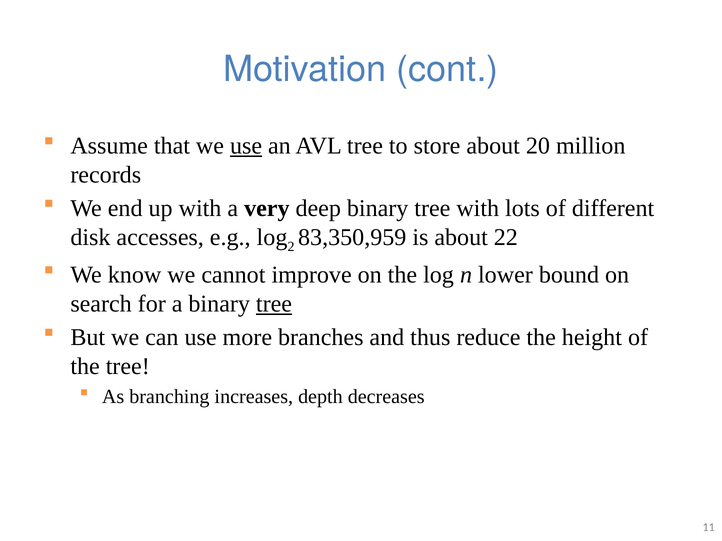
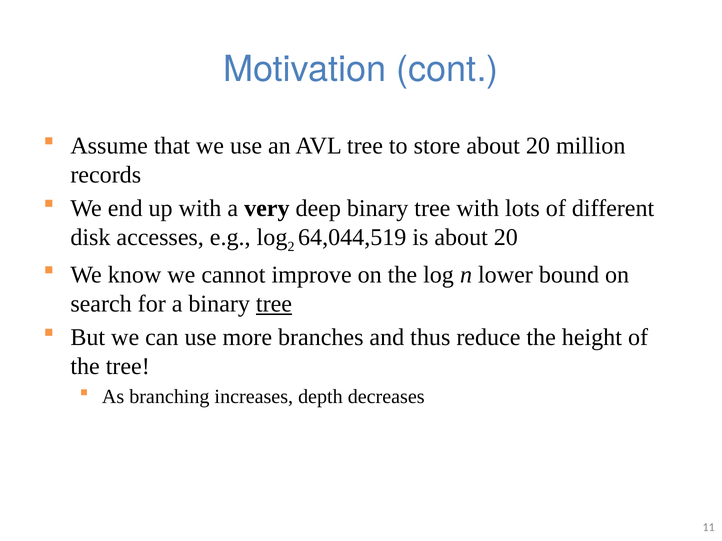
use at (246, 146) underline: present -> none
83,350,959: 83,350,959 -> 64,044,519
is about 22: 22 -> 20
